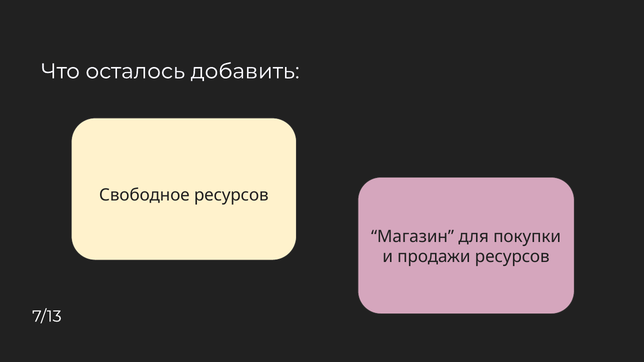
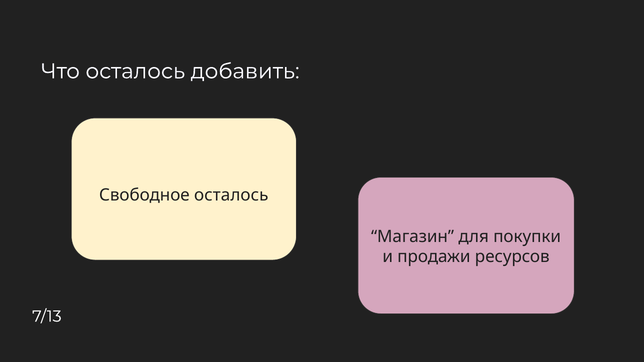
Свободное ресурсов: ресурсов -> осталось
